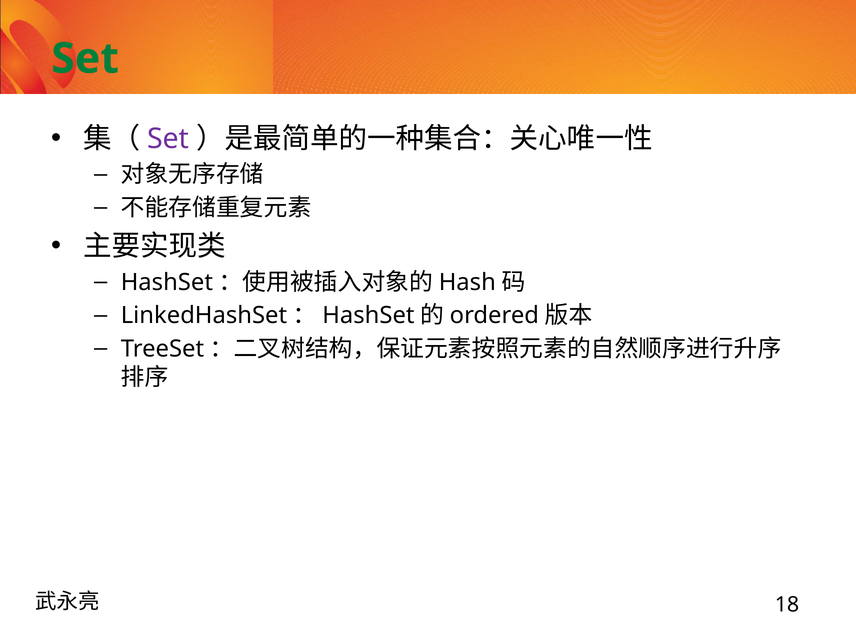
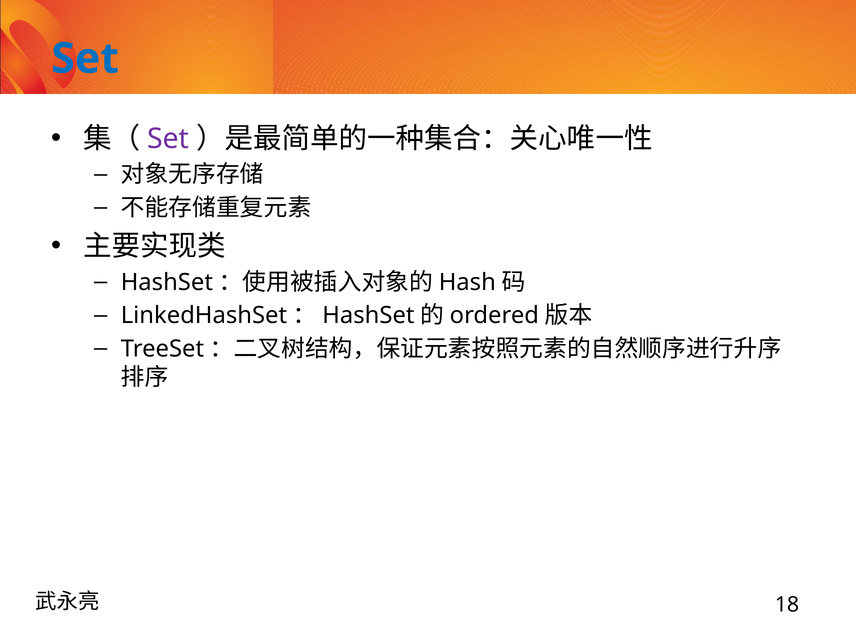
Set at (85, 59) colour: green -> blue
